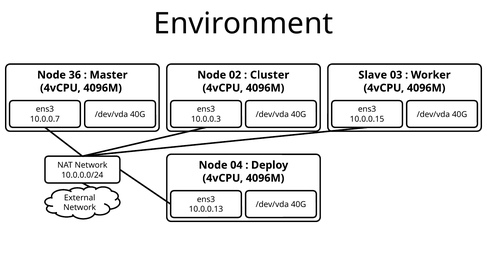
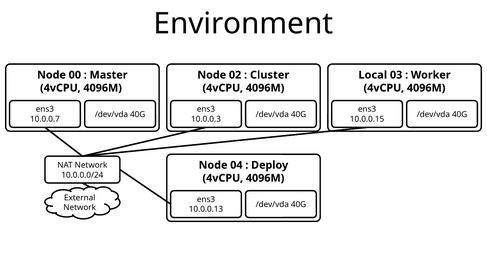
36: 36 -> 00
Slave: Slave -> Local
